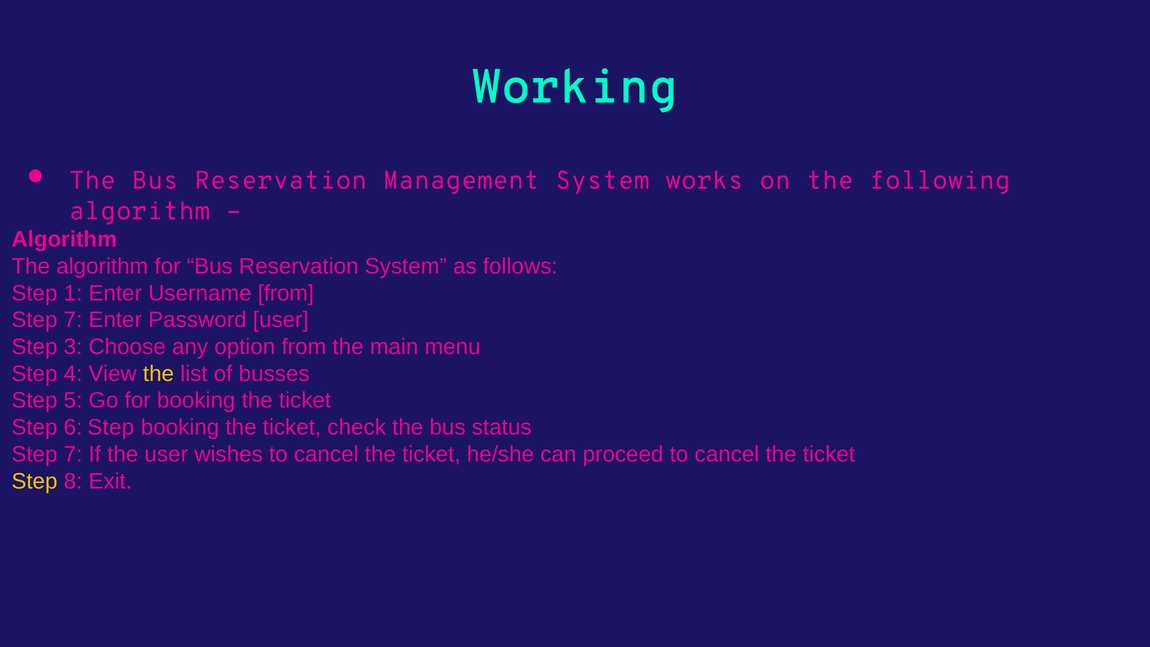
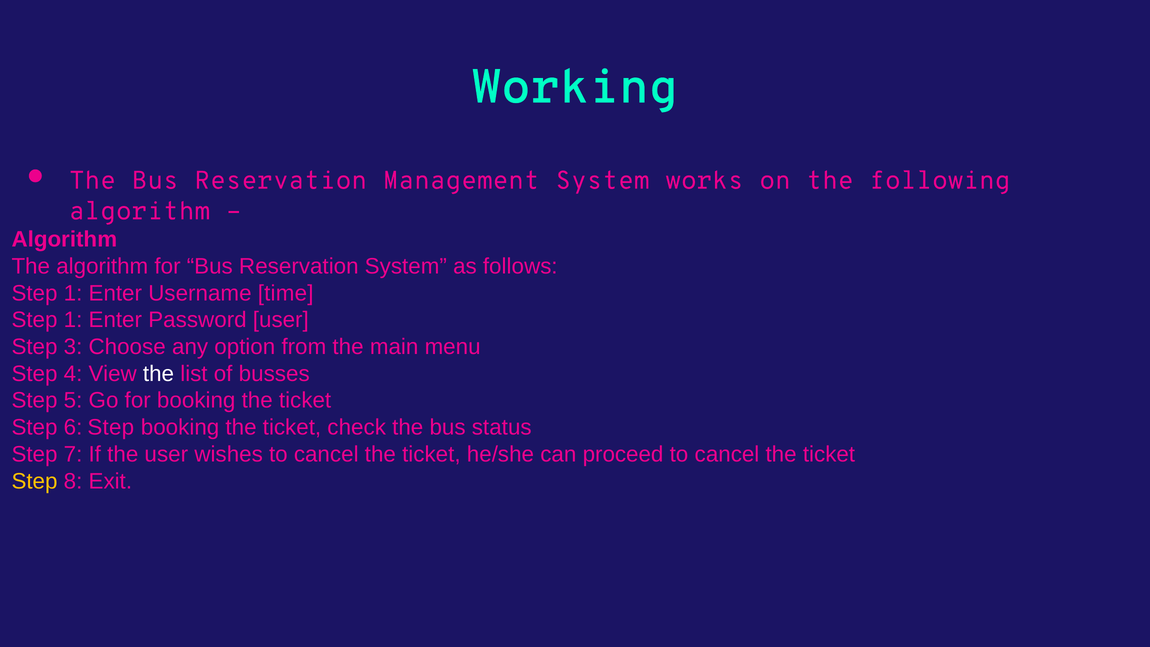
Username from: from -> time
7 at (73, 320): 7 -> 1
the at (158, 374) colour: yellow -> white
